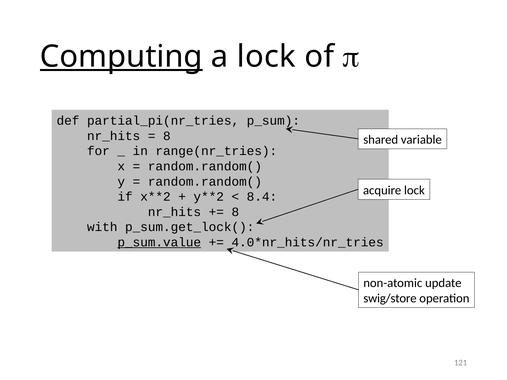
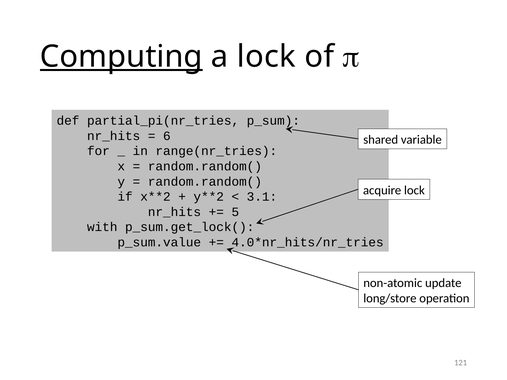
8 at (167, 136): 8 -> 6
8.4: 8.4 -> 3.1
8 at (235, 212): 8 -> 5
p_sum.value underline: present -> none
swig/store: swig/store -> long/store
